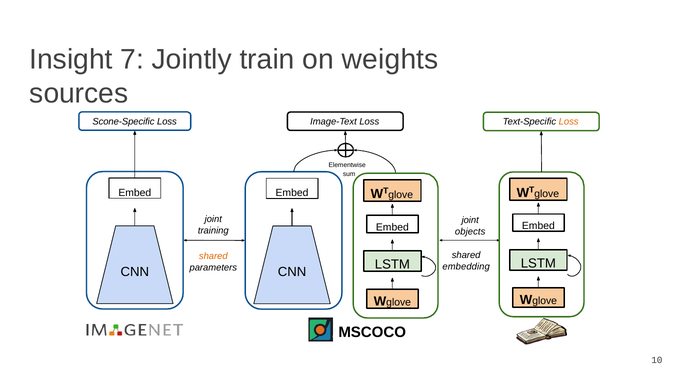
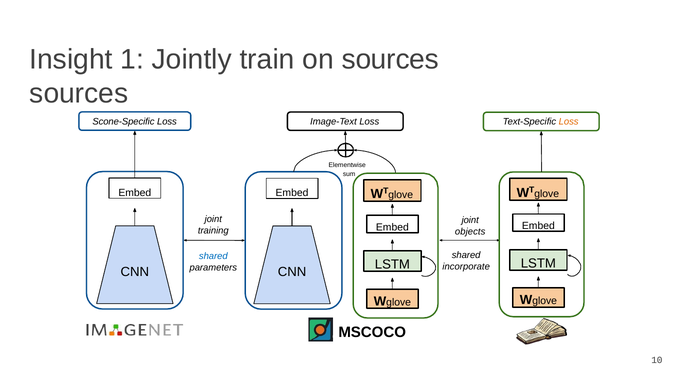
7: 7 -> 1
on weights: weights -> sources
shared at (213, 257) colour: orange -> blue
embedding: embedding -> incorporate
